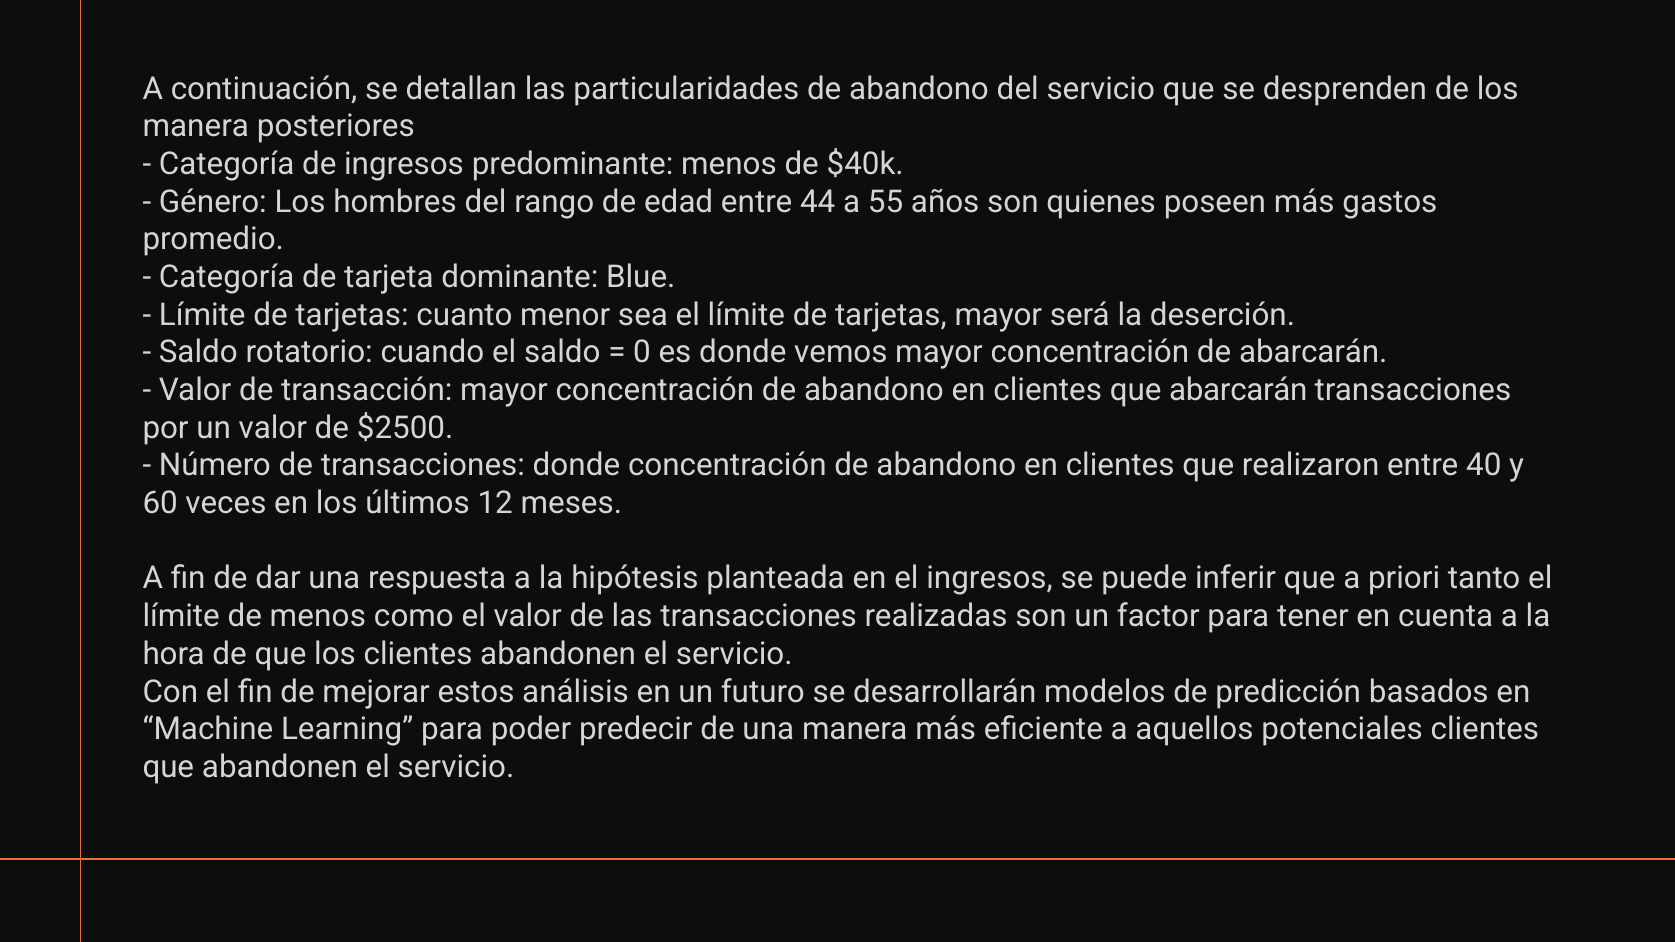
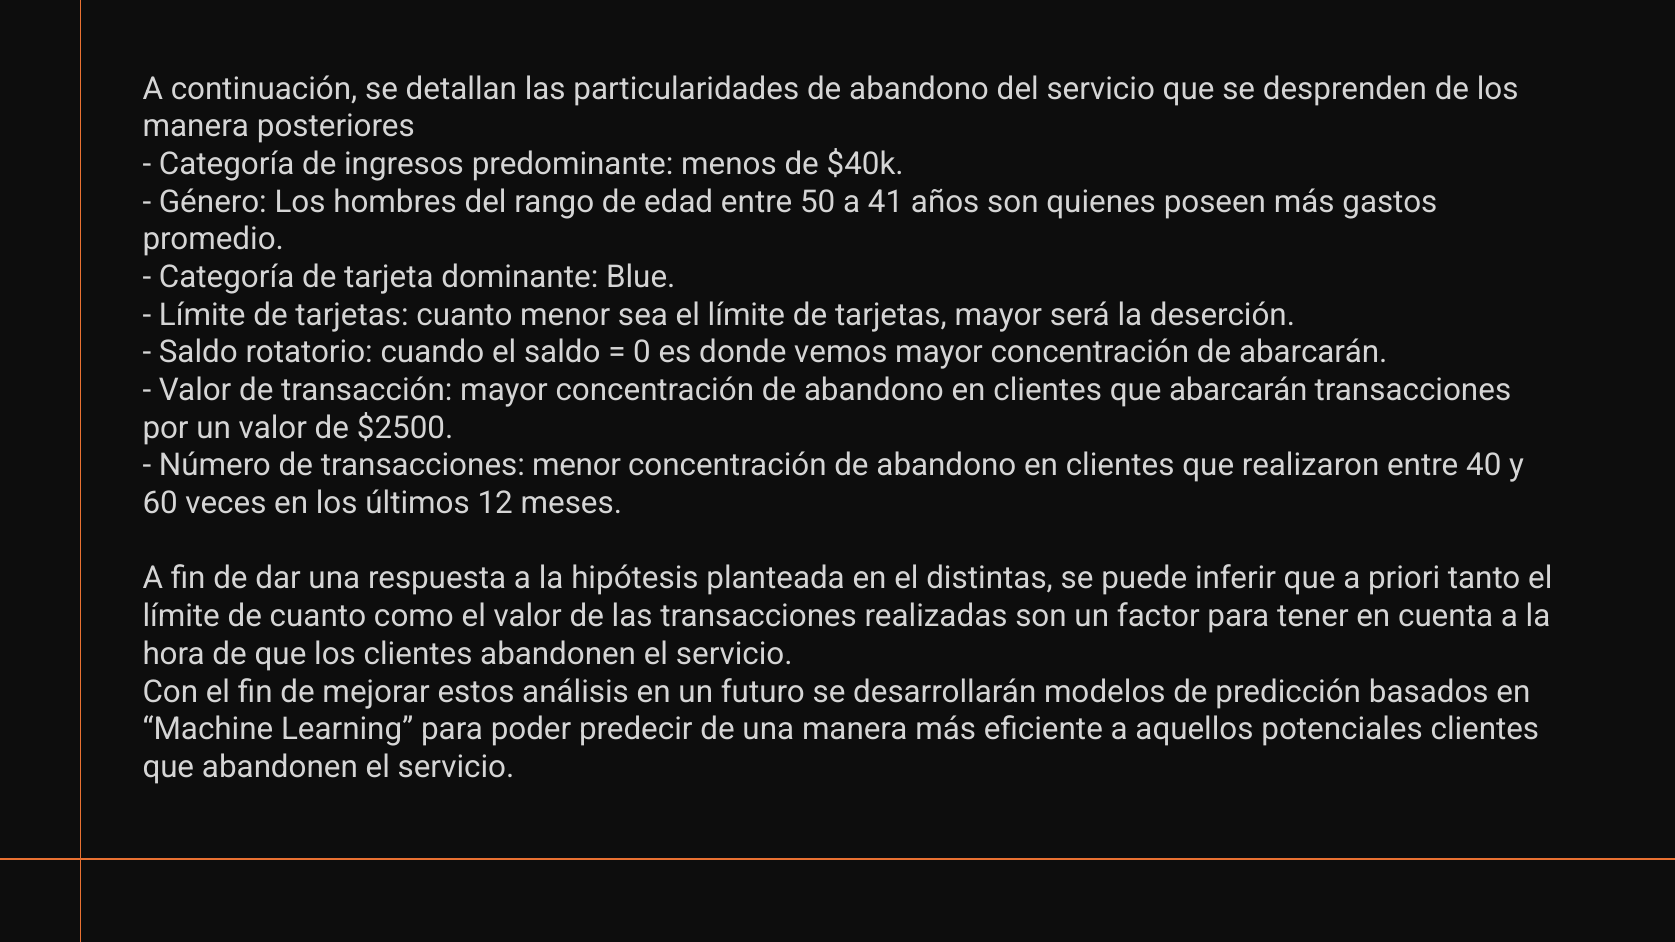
44: 44 -> 50
55: 55 -> 41
transacciones donde: donde -> menor
el ingresos: ingresos -> distintas
de menos: menos -> cuanto
